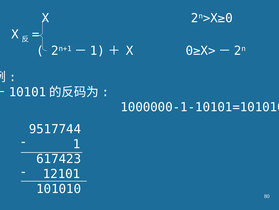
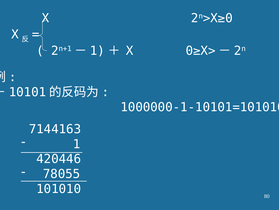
9517744: 9517744 -> 7144163
617423: 617423 -> 420446
12101: 12101 -> 78055
